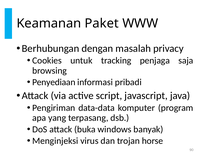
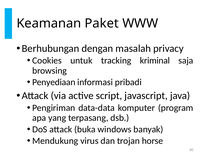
penjaga: penjaga -> kriminal
Menginjeksi: Menginjeksi -> Mendukung
